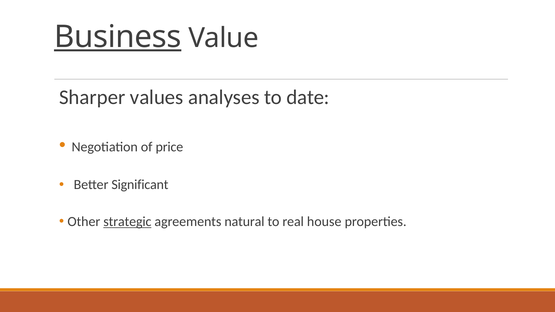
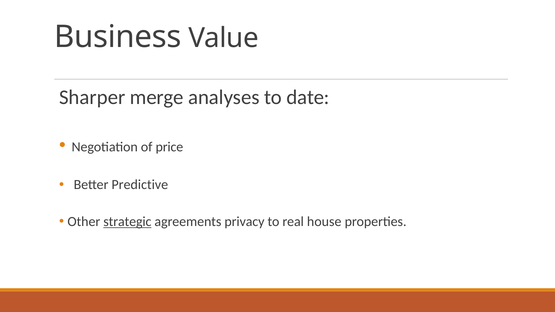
Business underline: present -> none
values: values -> merge
Significant: Significant -> Predictive
natural: natural -> privacy
